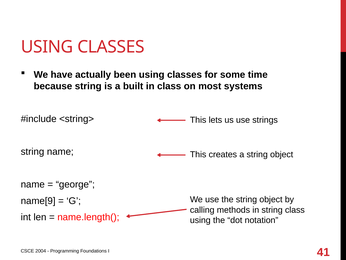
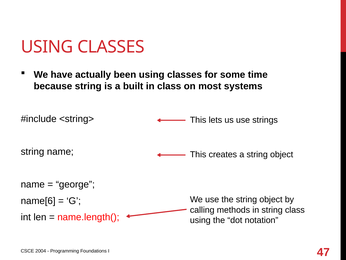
name[9: name[9 -> name[6
41: 41 -> 47
